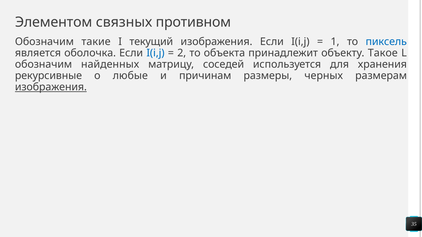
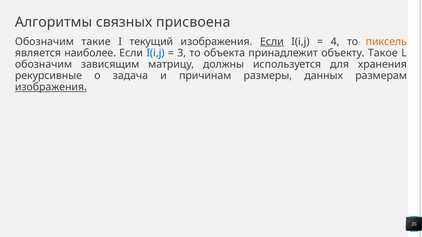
Элементом: Элементом -> Алгоритмы
противном: противном -> присвоена
Если at (272, 42) underline: none -> present
1: 1 -> 4
пиксель colour: blue -> orange
оболочка: оболочка -> наиболее
2: 2 -> 3
найденных: найденных -> зависящим
соседей: соседей -> должны
любые: любые -> задача
черных: черных -> данных
